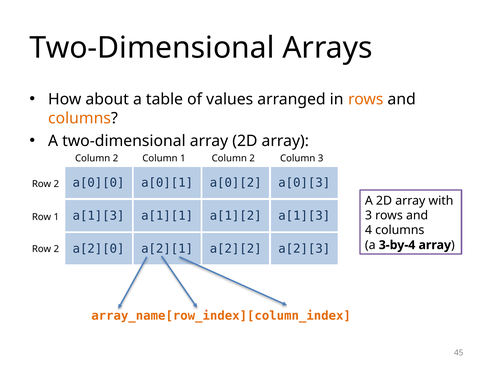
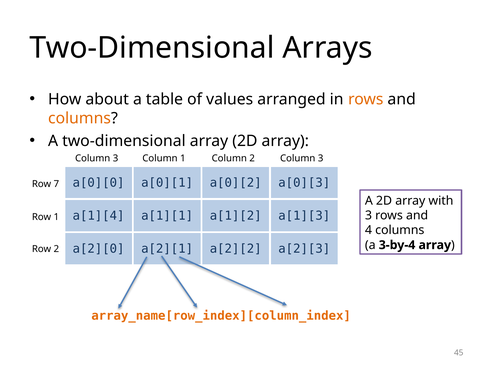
2 at (116, 158): 2 -> 3
2 at (56, 184): 2 -> 7
a[1][3 at (99, 216): a[1][3 -> a[1][4
